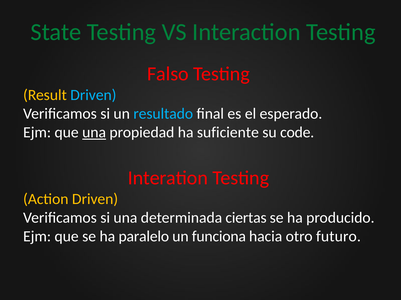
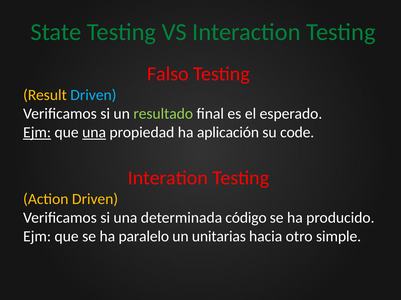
resultado colour: light blue -> light green
Ejm at (37, 133) underline: none -> present
suficiente: suficiente -> aplicación
ciertas: ciertas -> código
funciona: funciona -> unitarias
futuro: futuro -> simple
